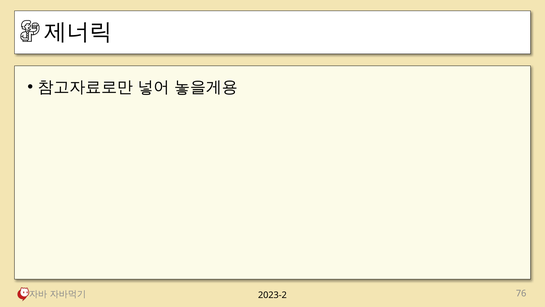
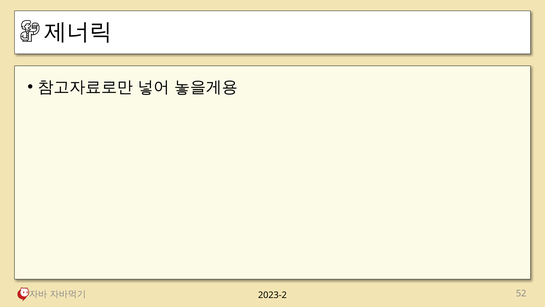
76: 76 -> 52
